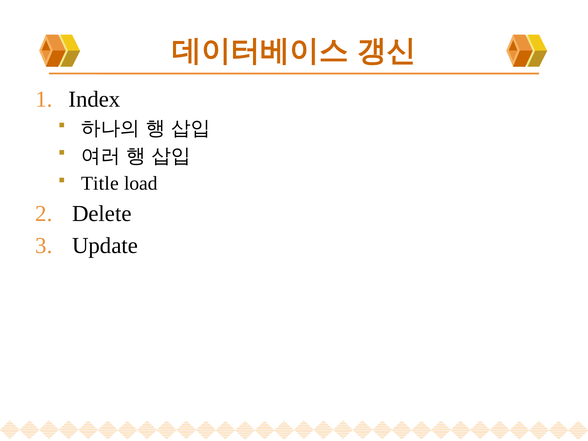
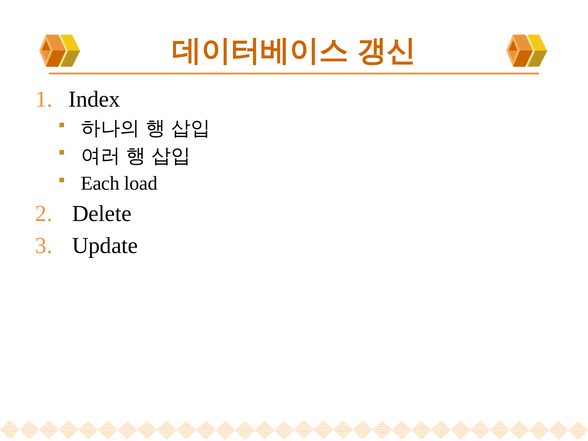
Title: Title -> Each
